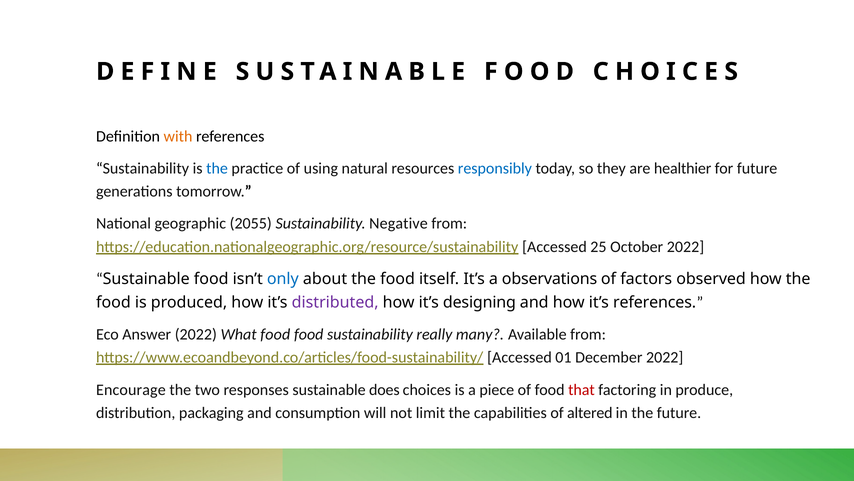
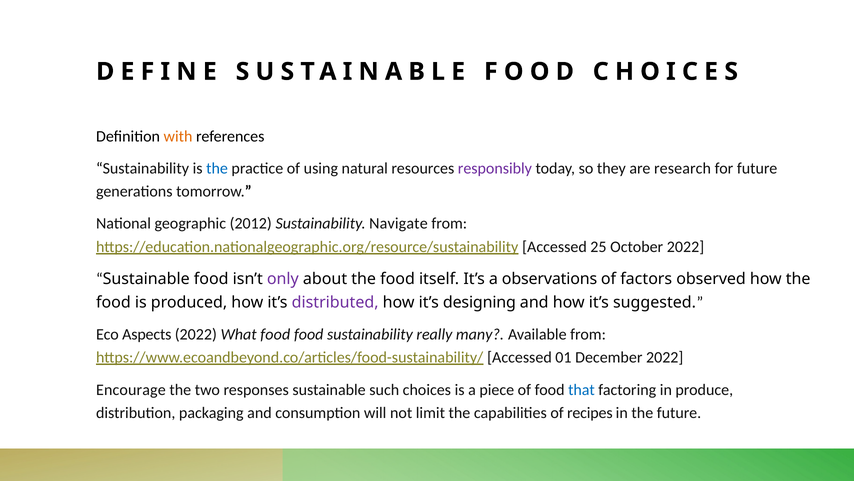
responsibly colour: blue -> purple
healthier: healthier -> research
2055: 2055 -> 2012
Negative: Negative -> Navigate
only colour: blue -> purple
it’s references: references -> suggested
Answer: Answer -> Aspects
does: does -> such
that colour: red -> blue
altered: altered -> recipes
